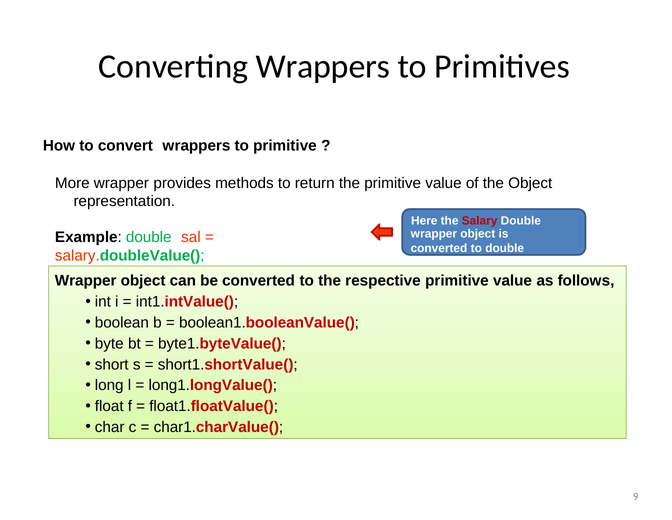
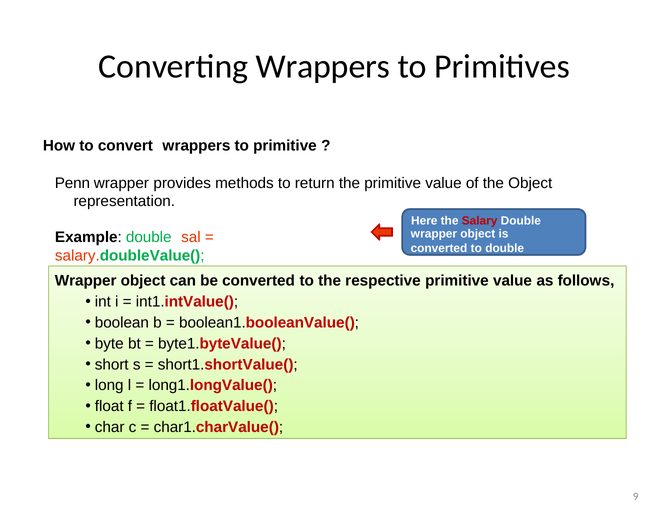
More: More -> Penn
